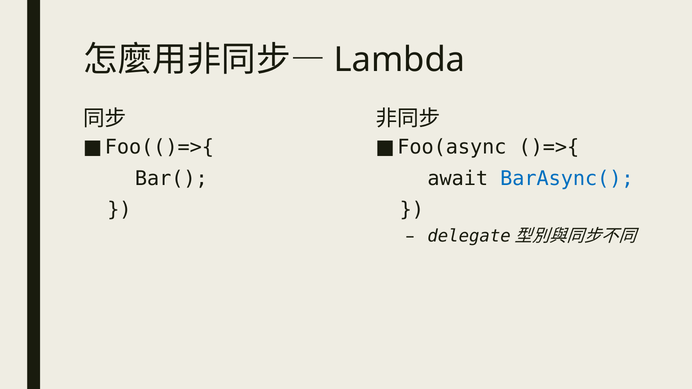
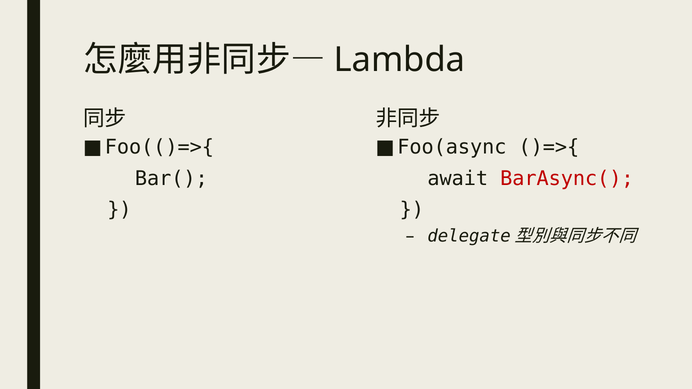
BarAsync( colour: blue -> red
